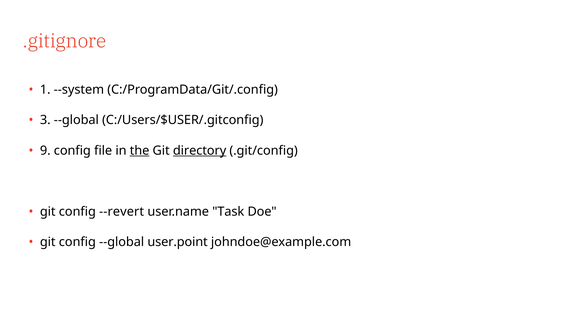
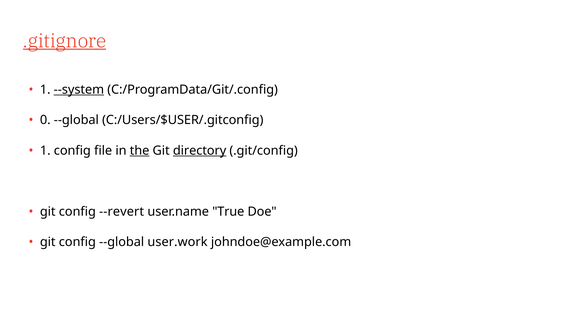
.gitignore underline: none -> present
--system underline: none -> present
3: 3 -> 0
9 at (45, 150): 9 -> 1
Task: Task -> True
user.point: user.point -> user.work
